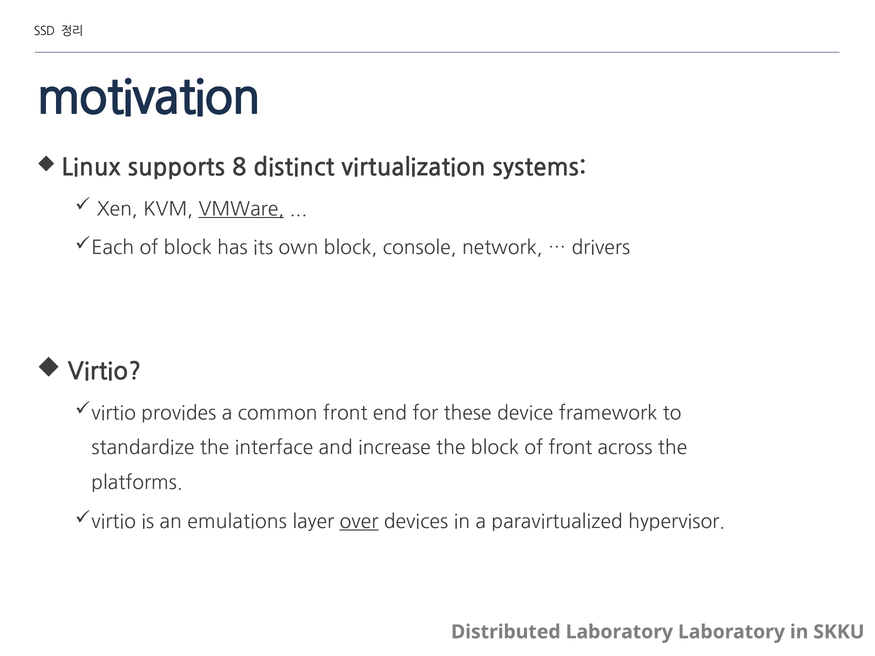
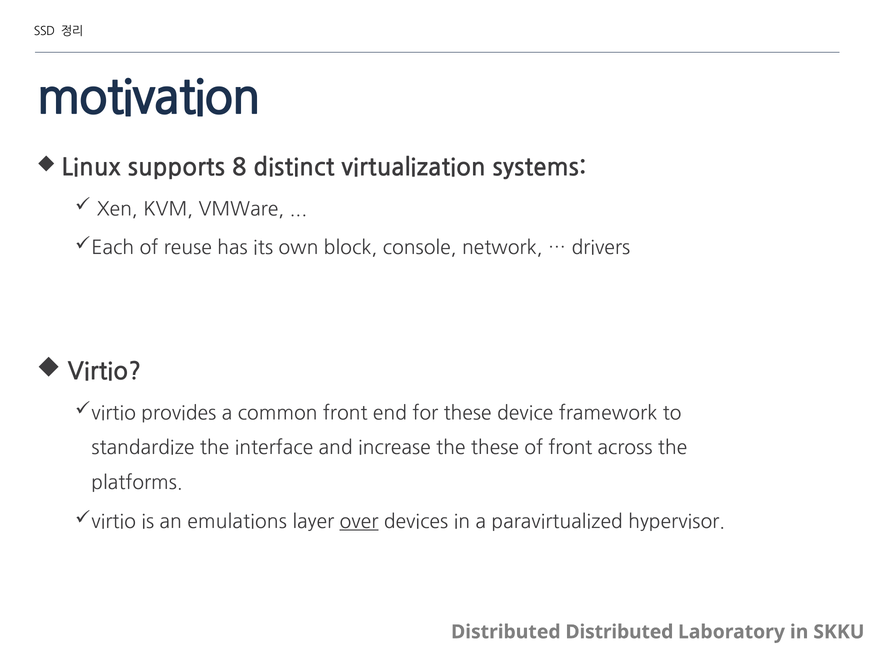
VMWare underline: present -> none
of block: block -> reuse
the block: block -> these
Distributed Laboratory: Laboratory -> Distributed
